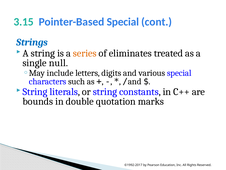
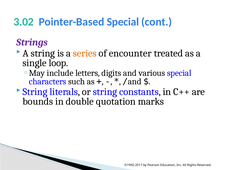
3.15: 3.15 -> 3.02
Strings colour: blue -> purple
eliminates: eliminates -> encounter
null: null -> loop
